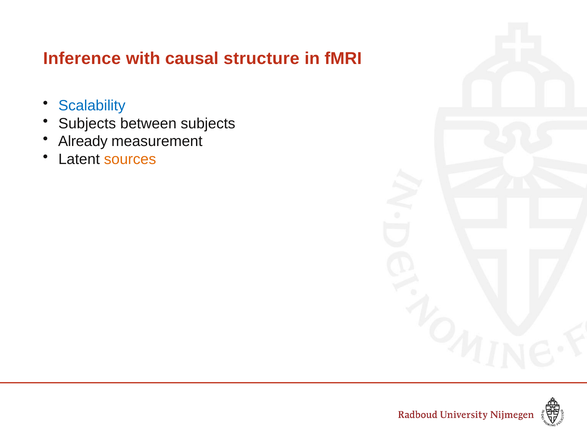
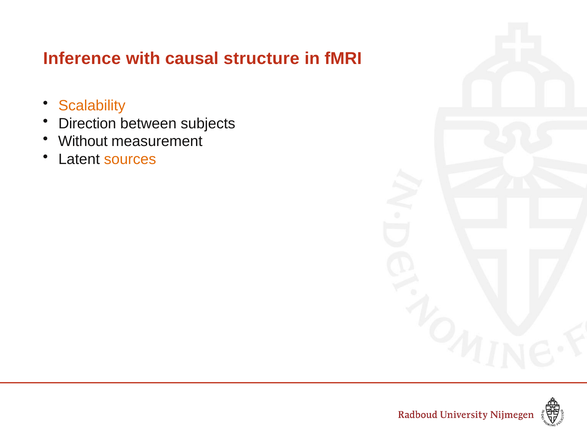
Scalability colour: blue -> orange
Subjects at (87, 124): Subjects -> Direction
Already: Already -> Without
